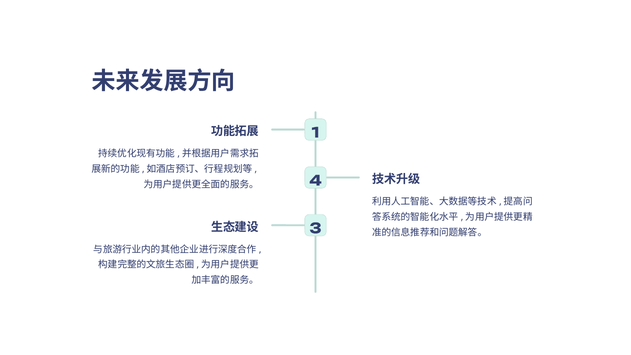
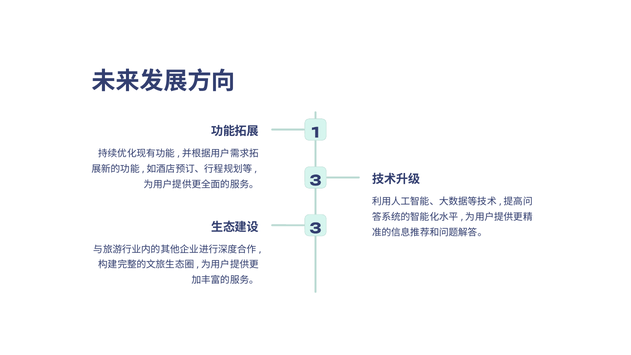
4 at (316, 181): 4 -> 3
